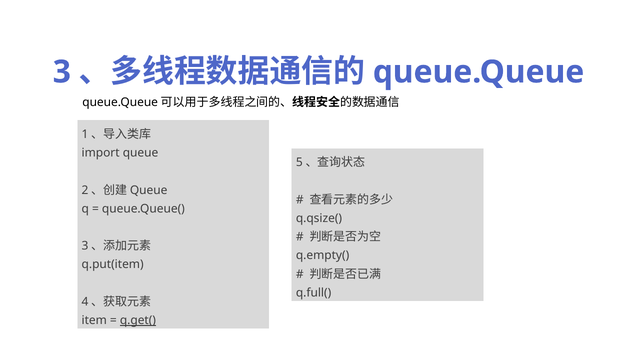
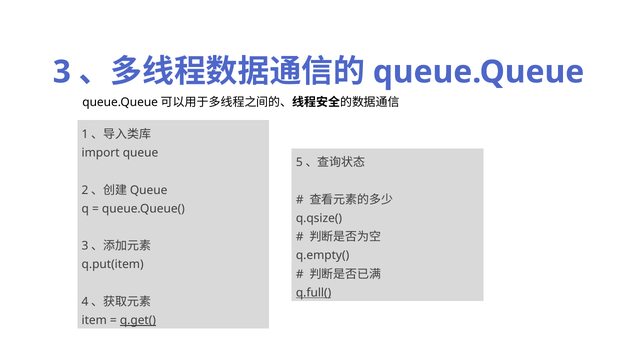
q.full( underline: none -> present
